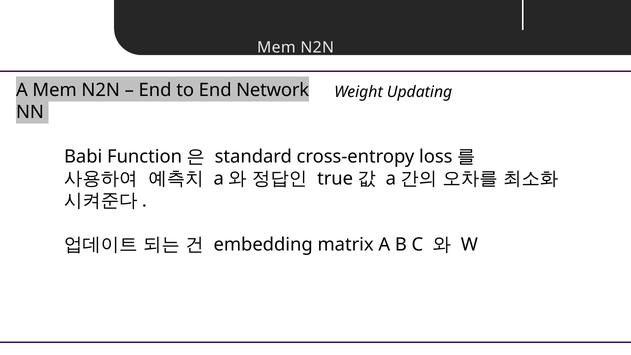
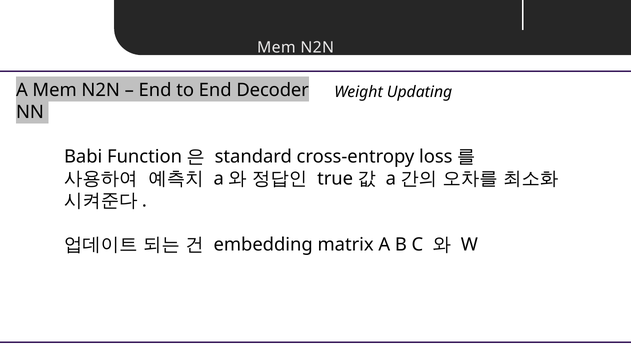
Network: Network -> Decoder
